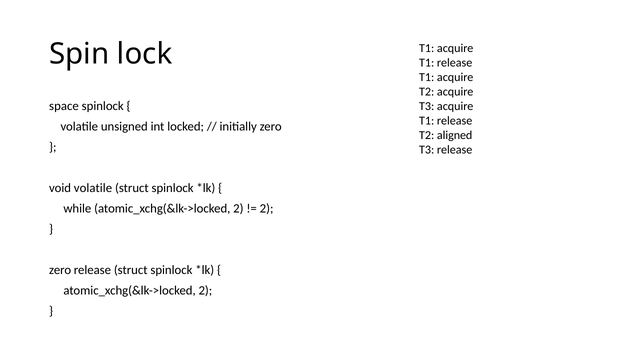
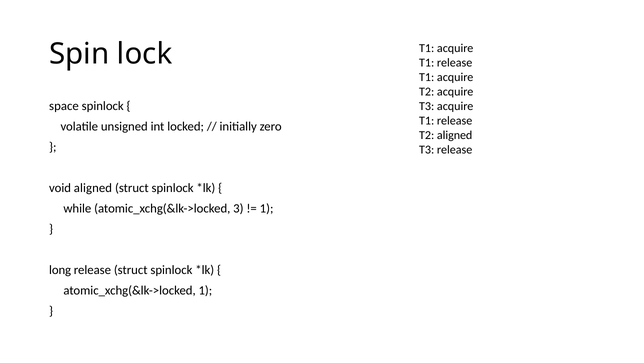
void volatile: volatile -> aligned
while atomic_xchg(&lk->locked 2: 2 -> 3
2 at (267, 208): 2 -> 1
zero at (60, 269): zero -> long
2 at (205, 290): 2 -> 1
